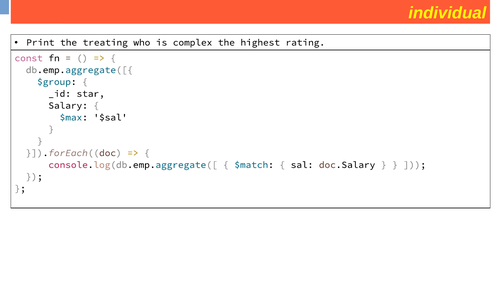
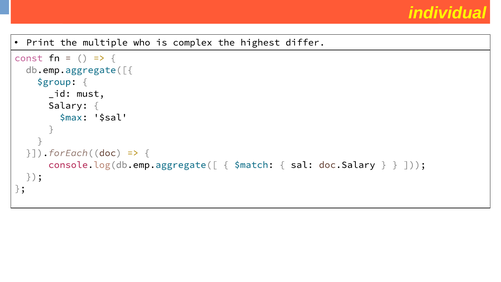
treating: treating -> multiple
rating: rating -> differ
star: star -> must
